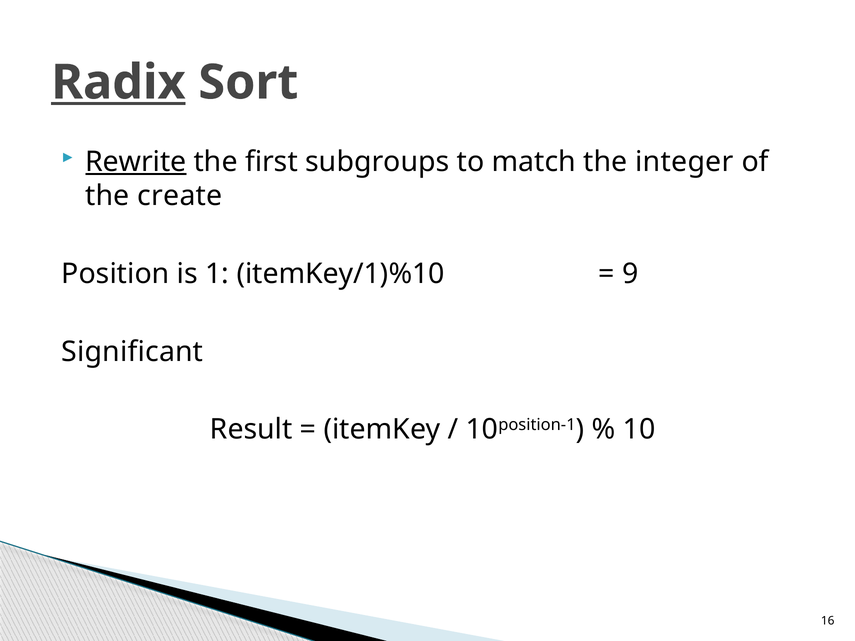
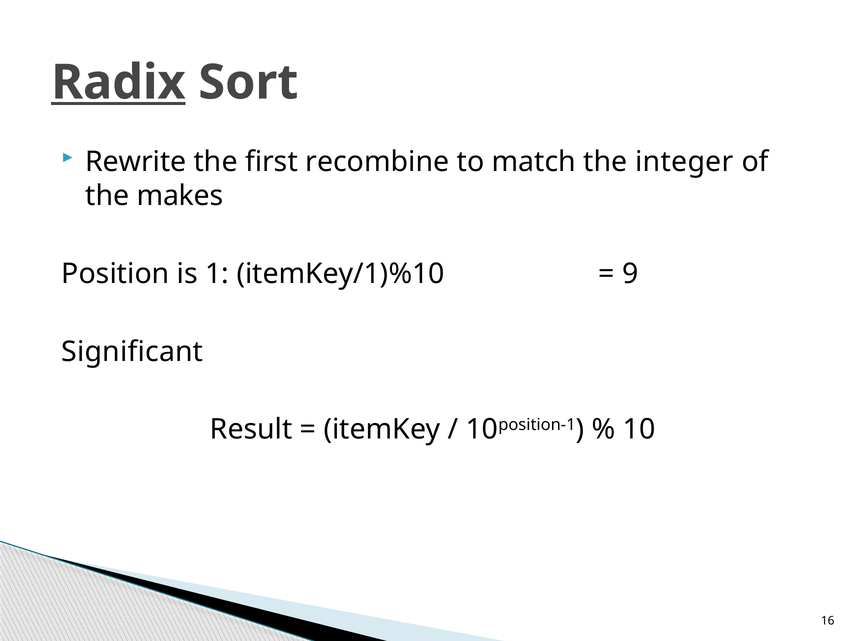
Rewrite underline: present -> none
subgroups: subgroups -> recombine
create: create -> makes
